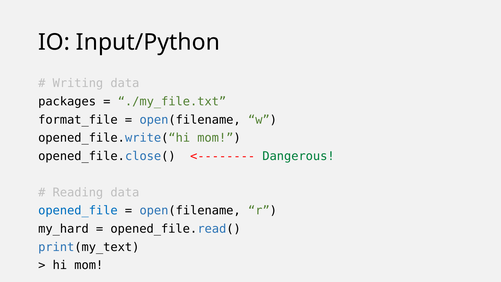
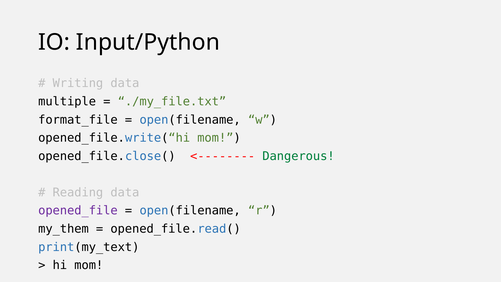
packages: packages -> multiple
opened_file colour: blue -> purple
my_hard: my_hard -> my_them
